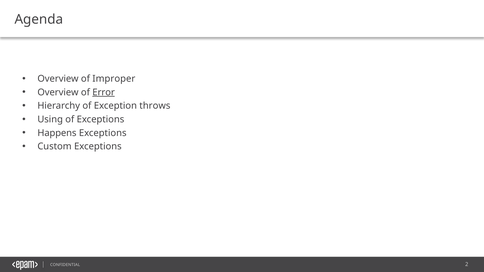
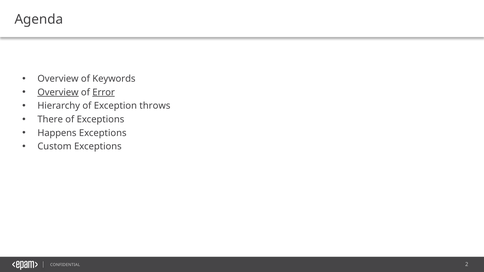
Improper: Improper -> Keywords
Overview at (58, 92) underline: none -> present
Using: Using -> There
